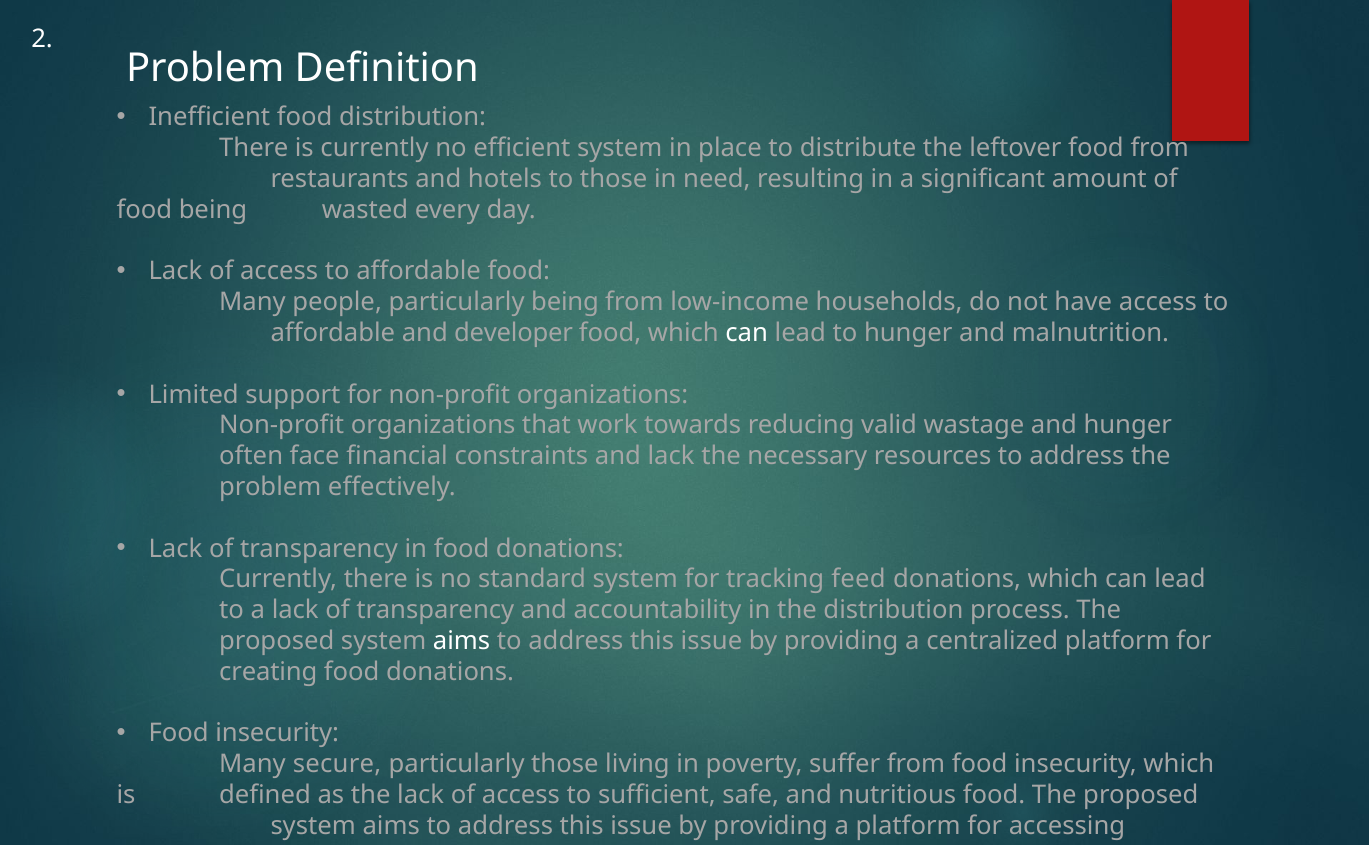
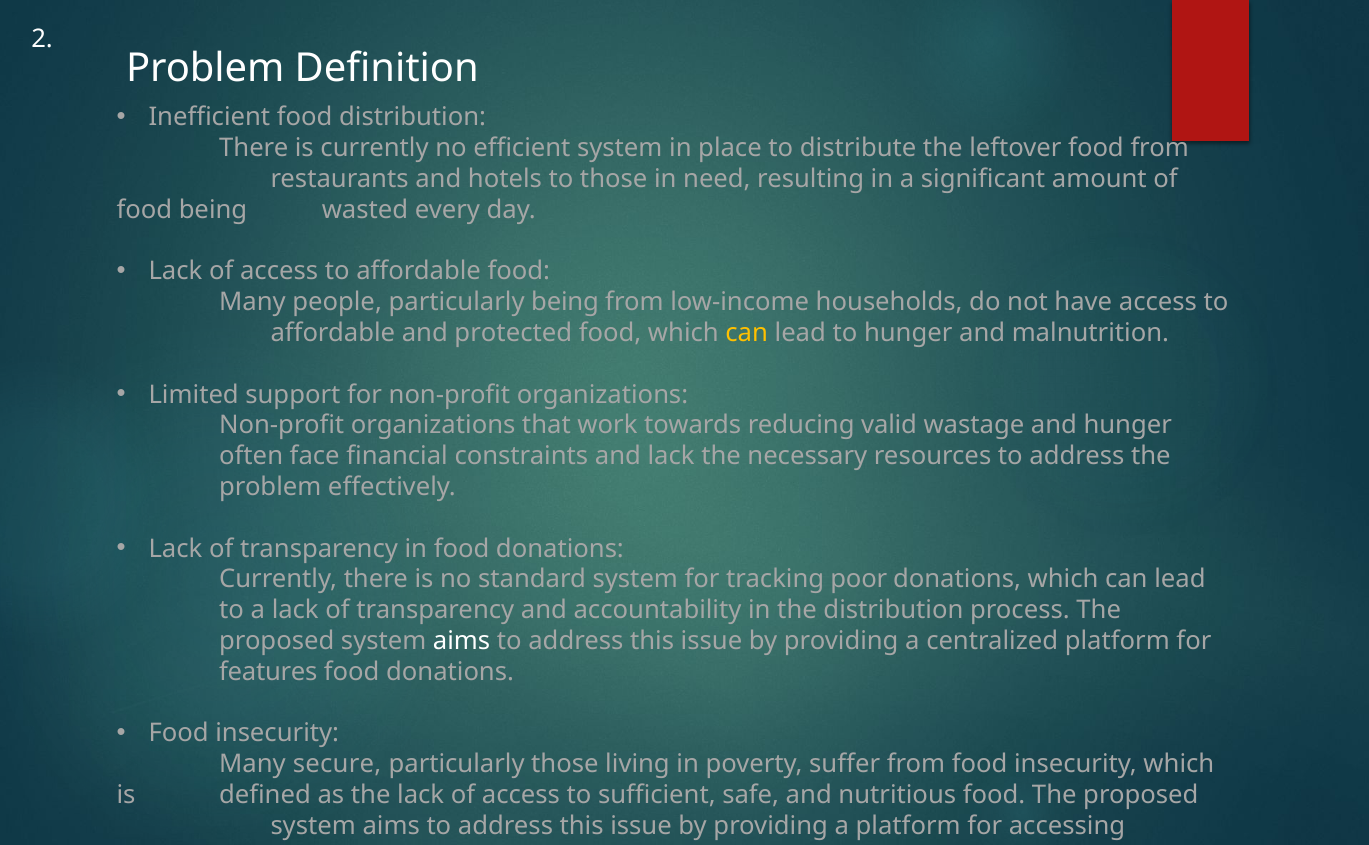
developer: developer -> protected
can at (747, 333) colour: white -> yellow
feed: feed -> poor
creating: creating -> features
